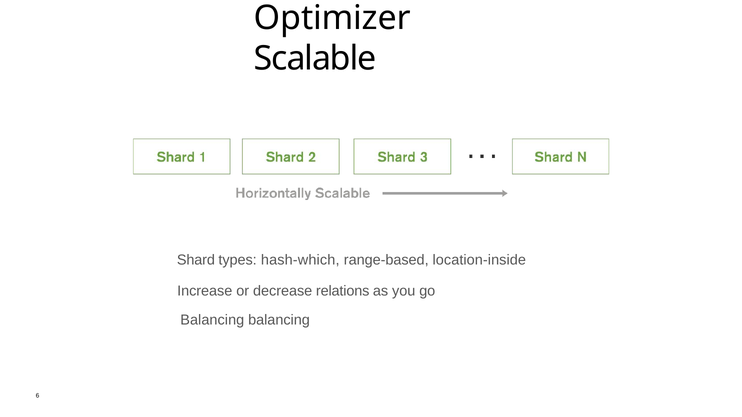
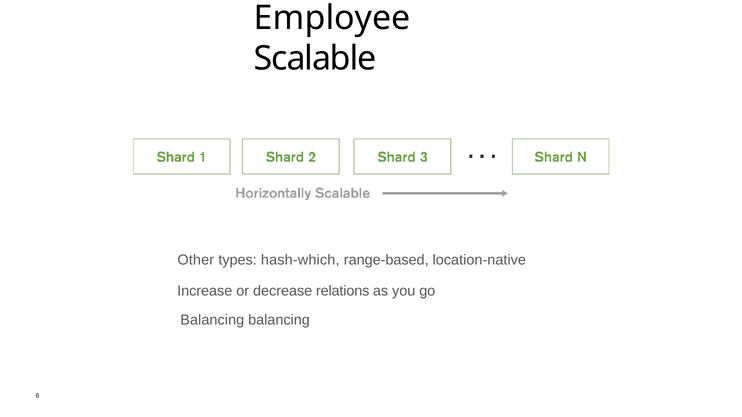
Optimizer: Optimizer -> Employee
Shard: Shard -> Other
location-inside: location-inside -> location-native
